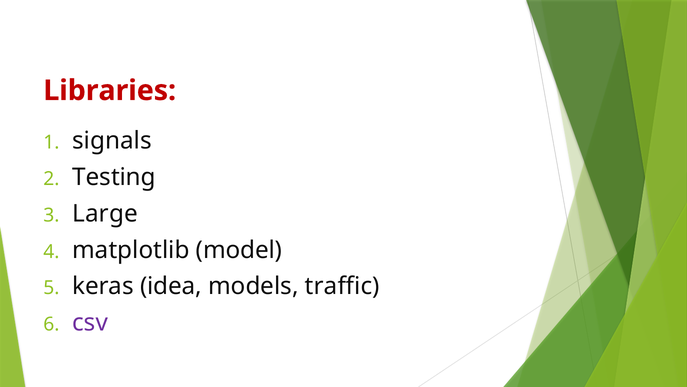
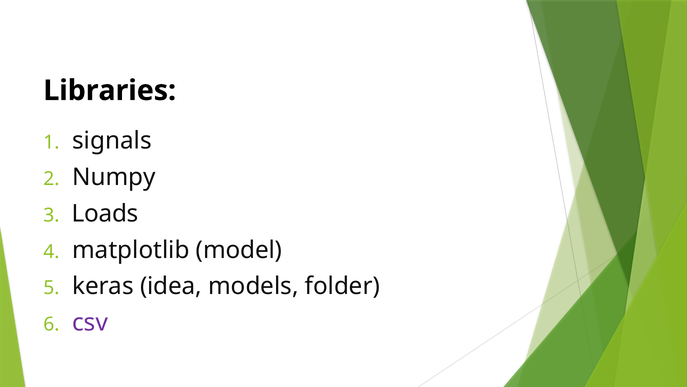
Libraries colour: red -> black
Testing: Testing -> Numpy
Large: Large -> Loads
traffic: traffic -> folder
